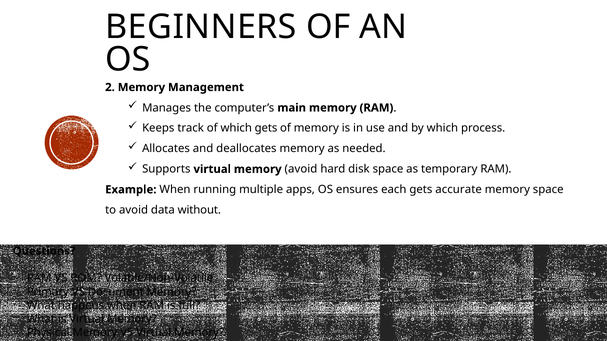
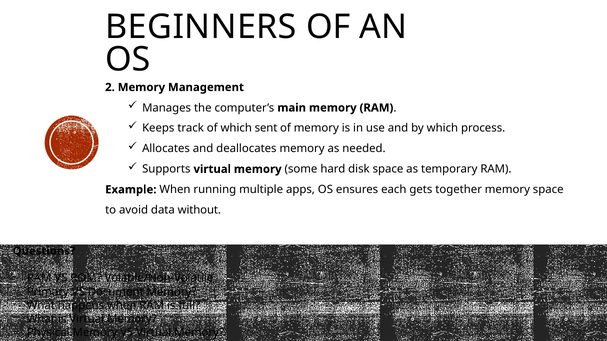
which gets: gets -> sent
memory avoid: avoid -> some
accurate: accurate -> together
